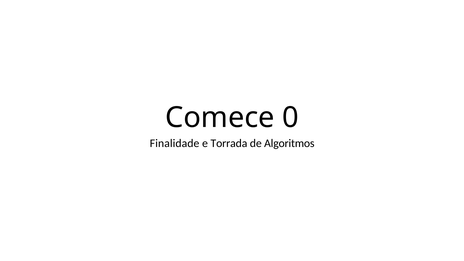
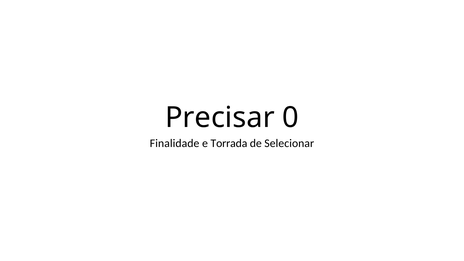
Comece: Comece -> Precisar
Algoritmos: Algoritmos -> Selecionar
